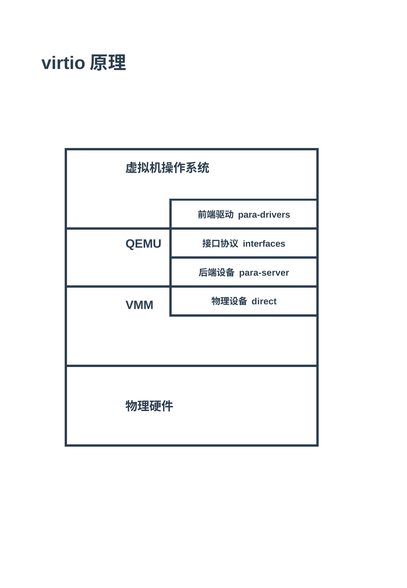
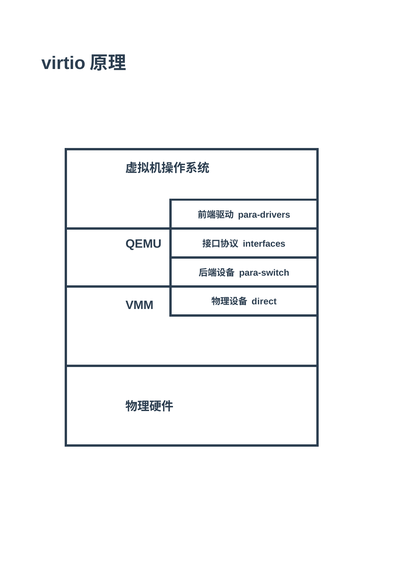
para-server: para-server -> para-switch
